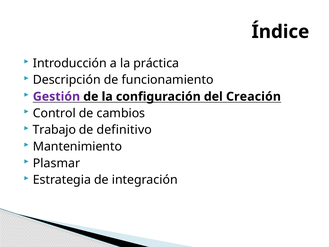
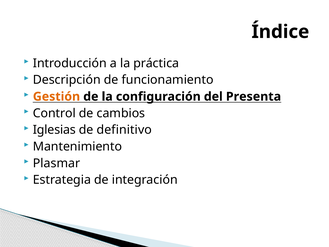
Gestión colour: purple -> orange
Creación: Creación -> Presenta
Trabajo: Trabajo -> Iglesias
